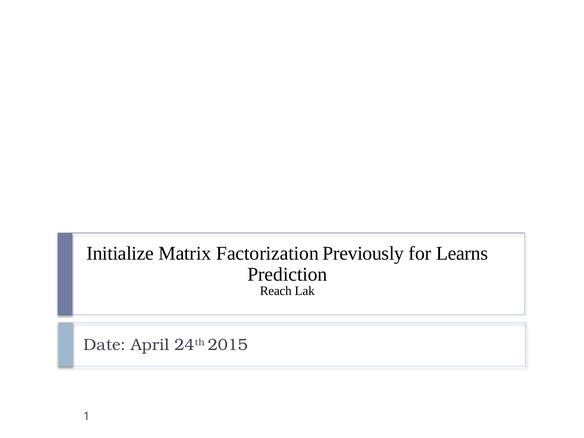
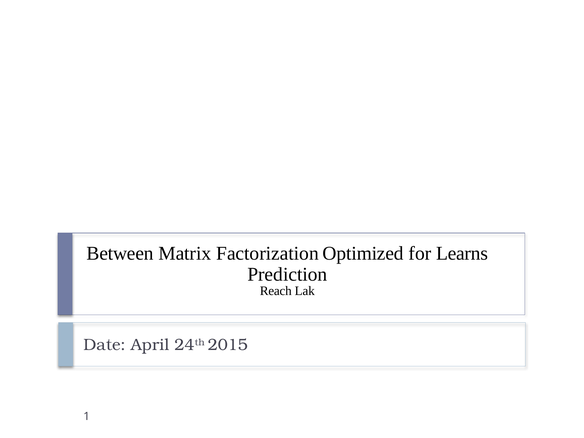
Initialize: Initialize -> Between
Previously: Previously -> Optimized
